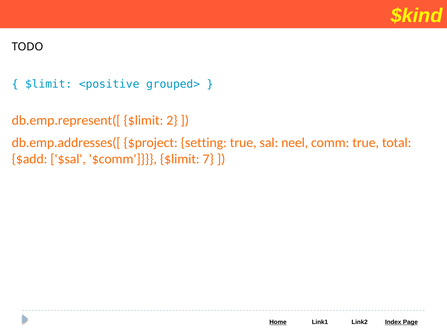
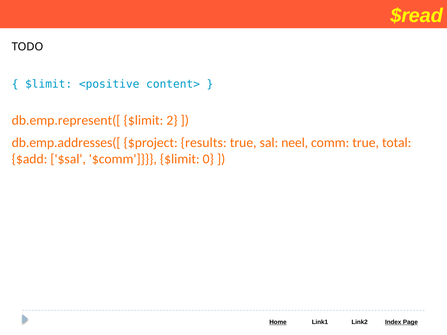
$kind: $kind -> $read
grouped>: grouped> -> content>
setting: setting -> results
7: 7 -> 0
